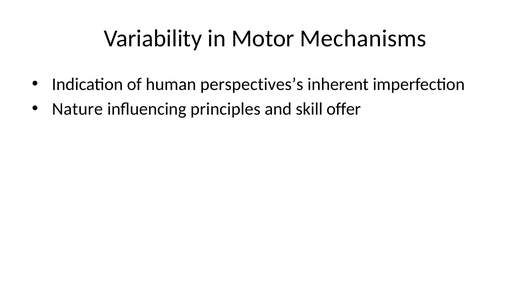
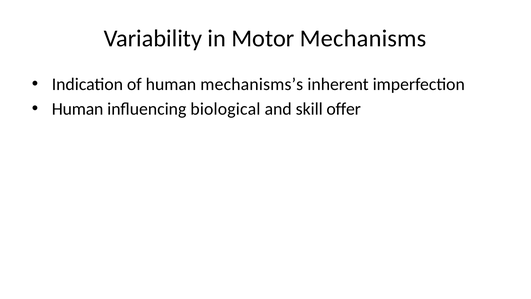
perspectives’s: perspectives’s -> mechanisms’s
Nature at (77, 109): Nature -> Human
principles: principles -> biological
